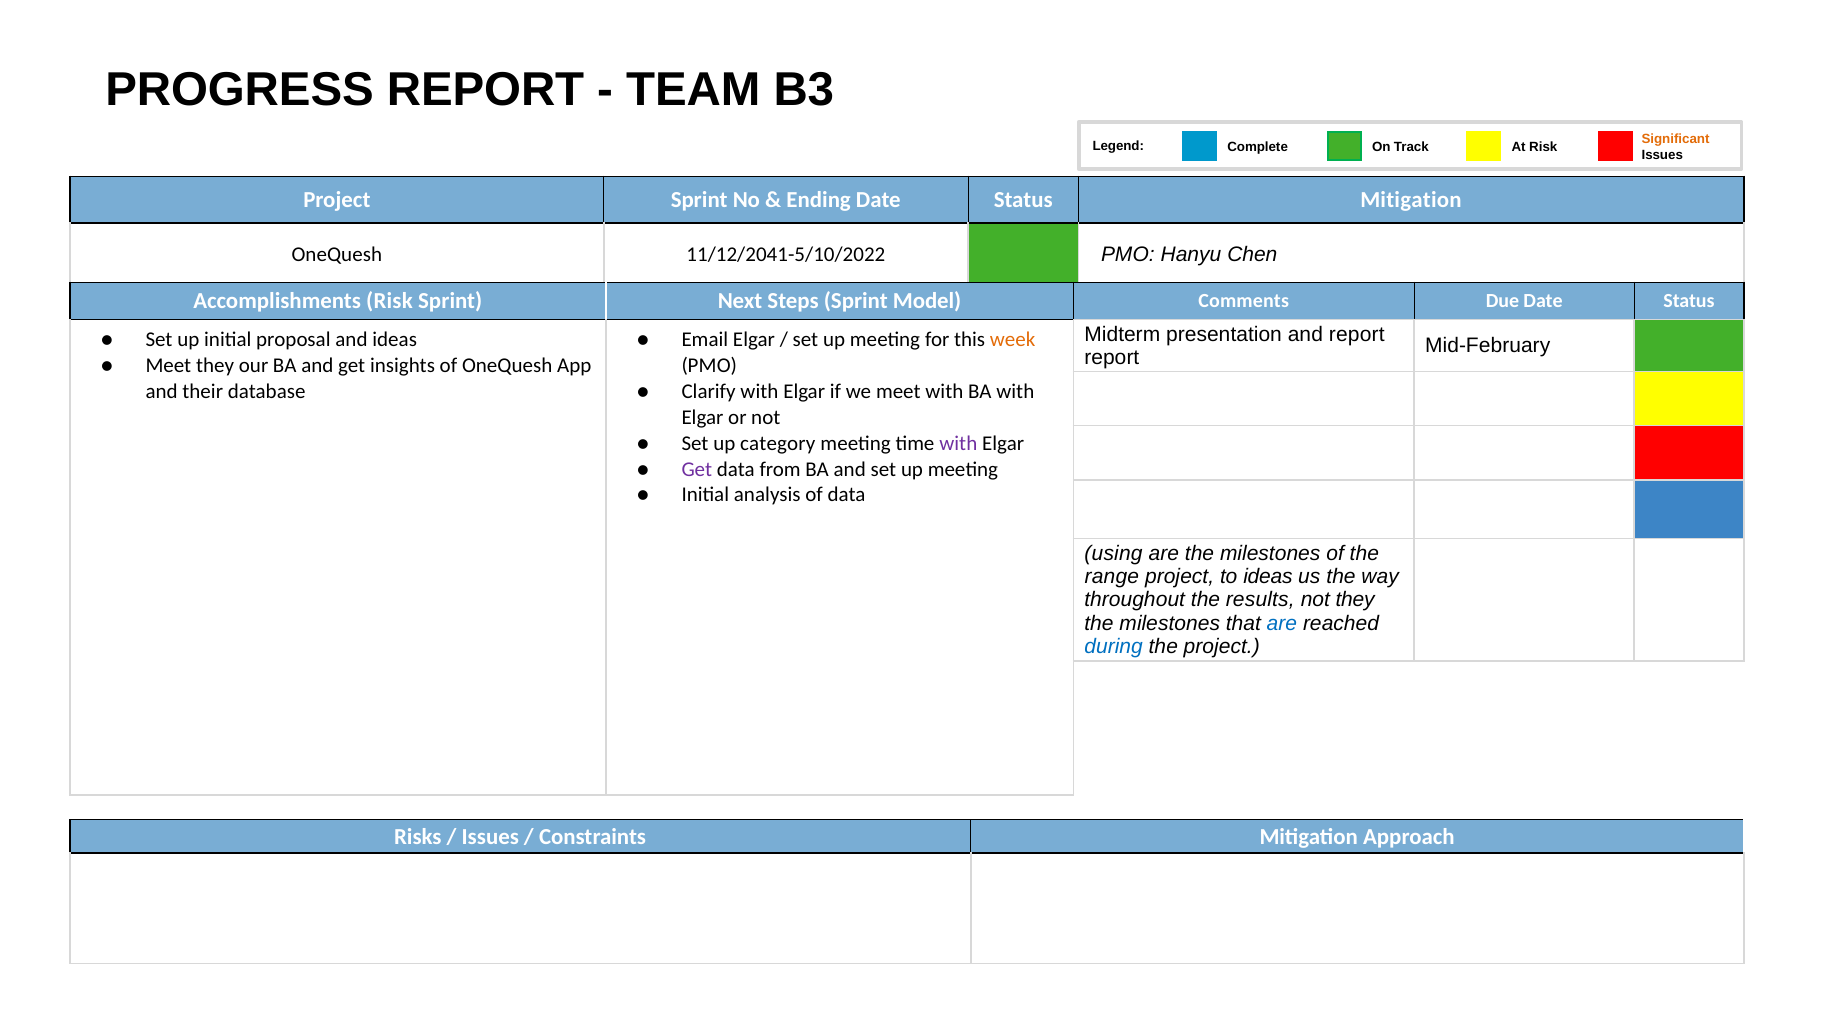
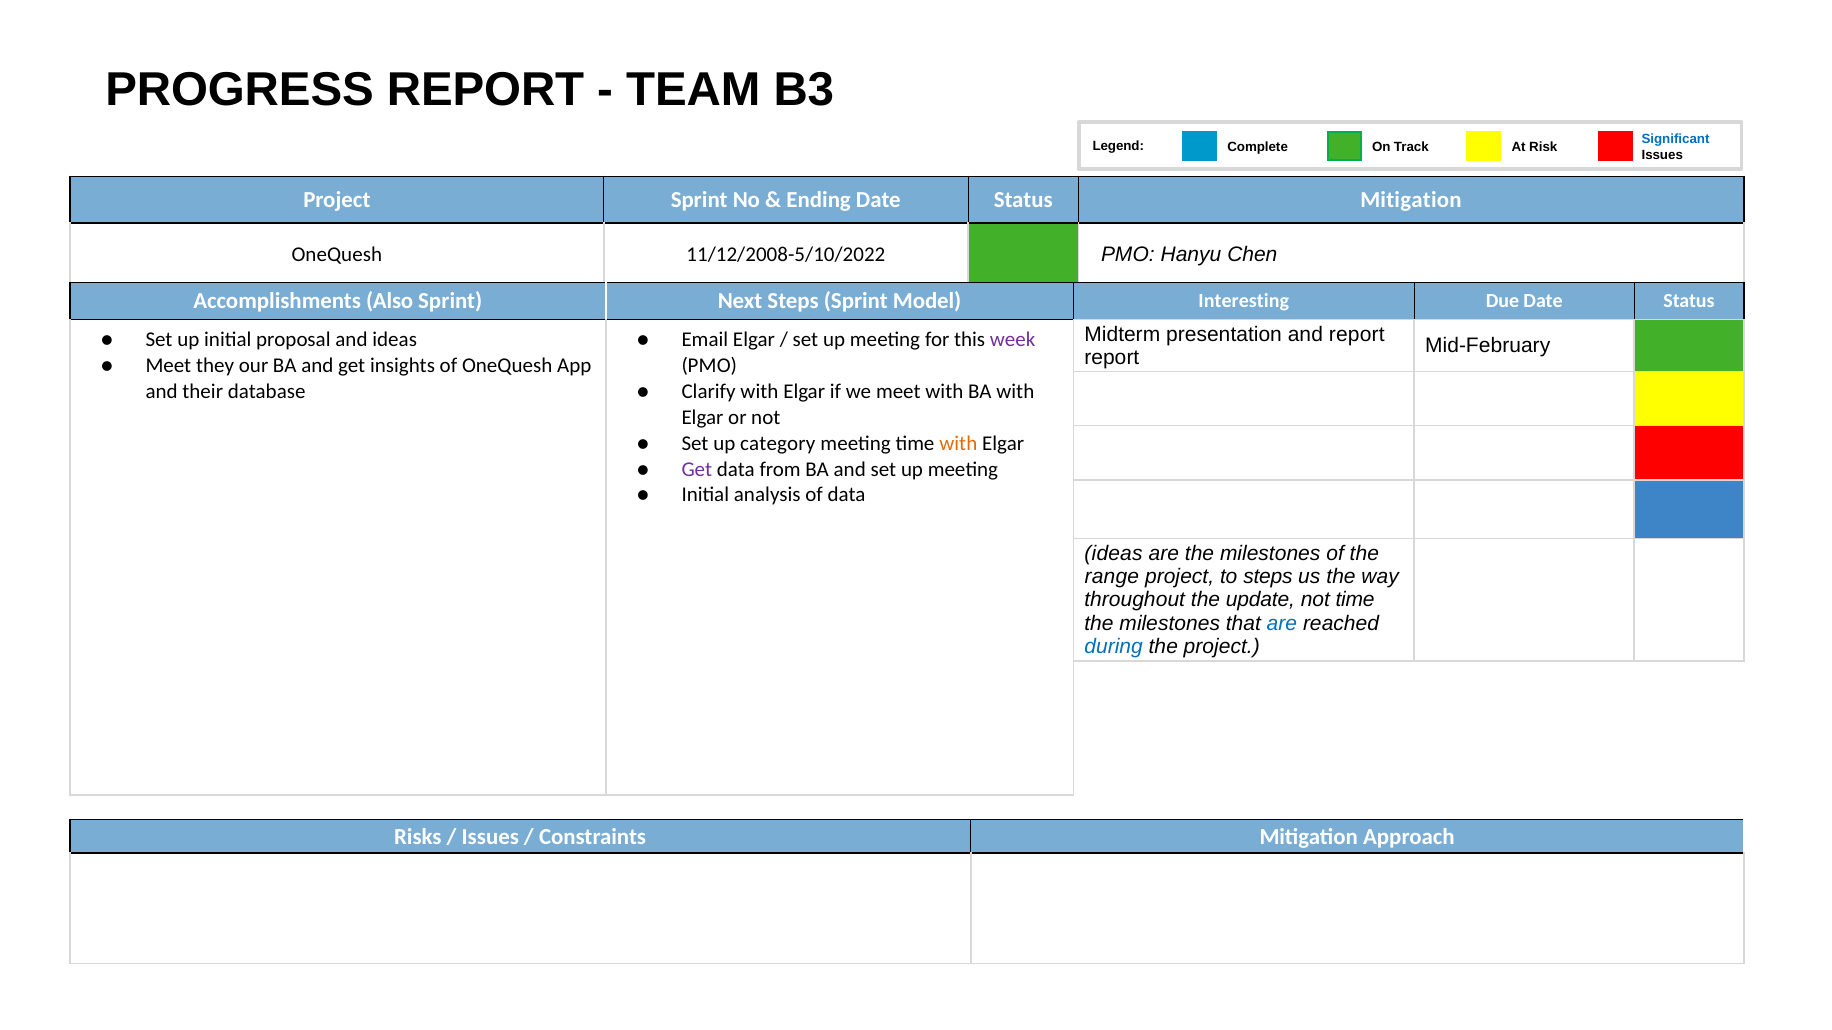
Significant colour: orange -> blue
11/12/2041-5/10/2022: 11/12/2041-5/10/2022 -> 11/12/2008-5/10/2022
Accomplishments Risk: Risk -> Also
Comments: Comments -> Interesting
week colour: orange -> purple
with at (958, 443) colour: purple -> orange
using at (1114, 553): using -> ideas
to ideas: ideas -> steps
results: results -> update
not they: they -> time
